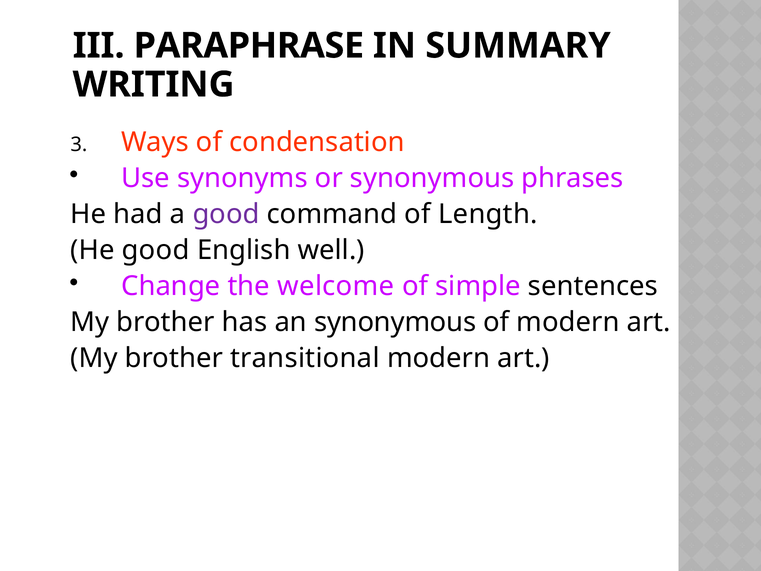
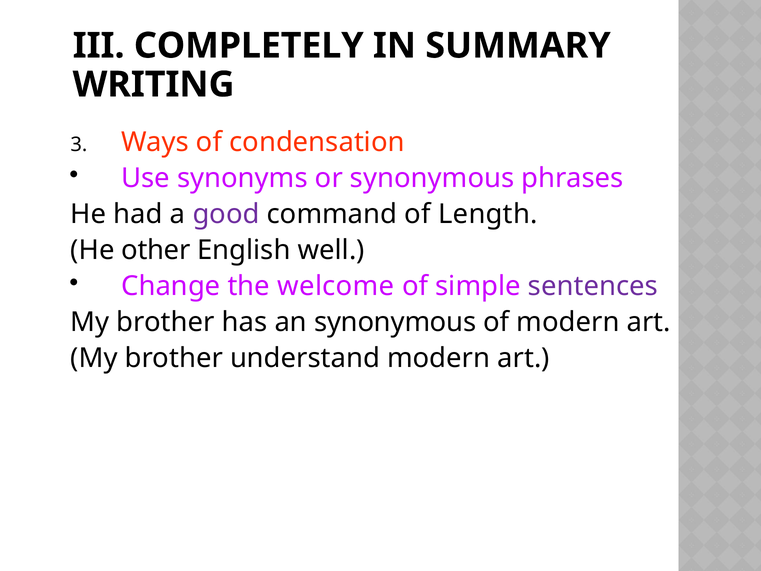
PARAPHRASE: PARAPHRASE -> COMPLETELY
He good: good -> other
sentences colour: black -> purple
transitional: transitional -> understand
